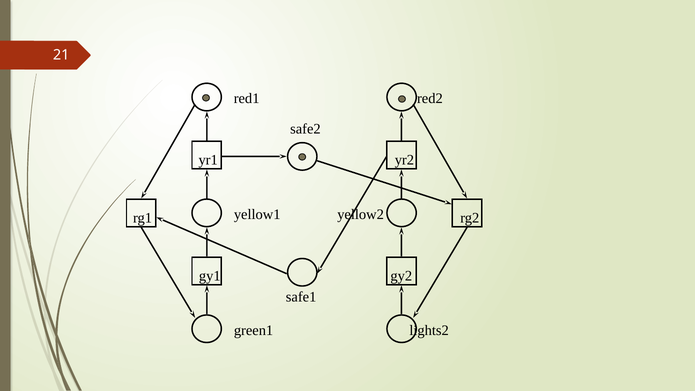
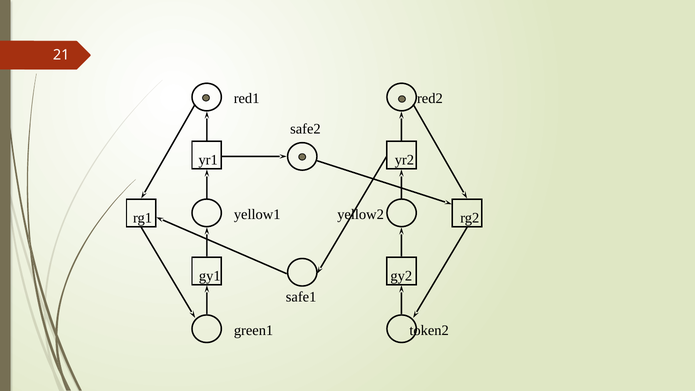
lights2: lights2 -> token2
